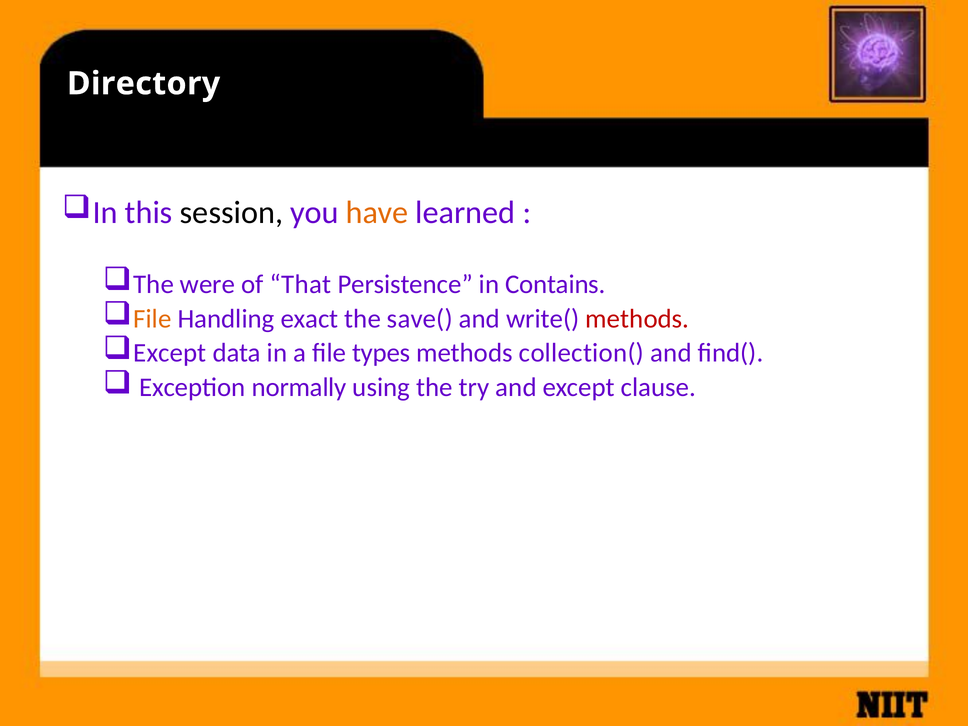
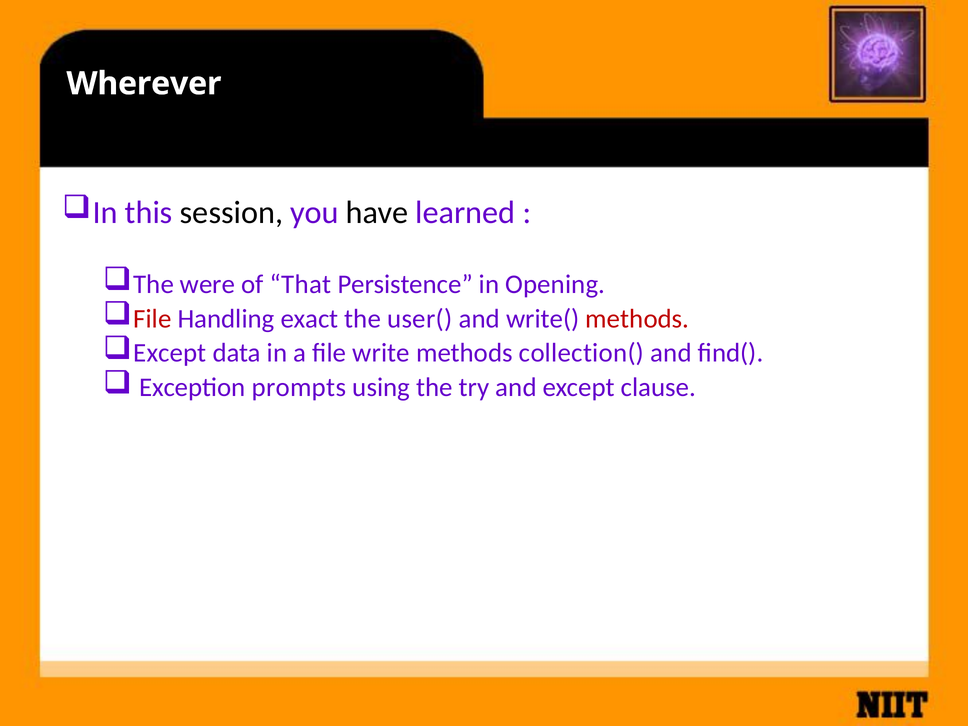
Directory: Directory -> Wherever
have colour: orange -> black
Contains: Contains -> Opening
File at (152, 319) colour: orange -> red
save(: save( -> user(
types: types -> write
normally: normally -> prompts
